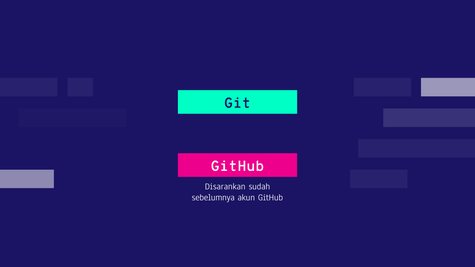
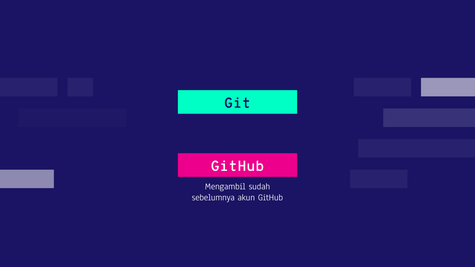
Disarankan: Disarankan -> Mengambil
